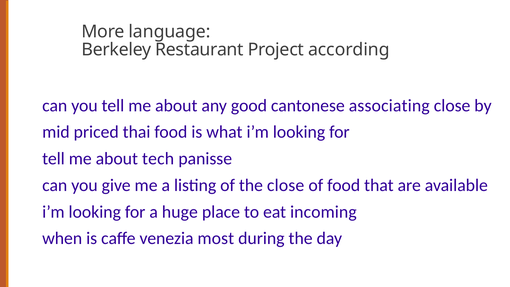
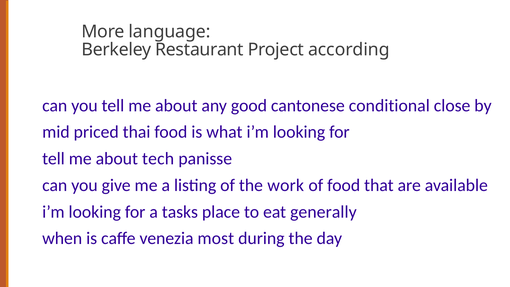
associating: associating -> conditional
the close: close -> work
huge: huge -> tasks
incoming: incoming -> generally
